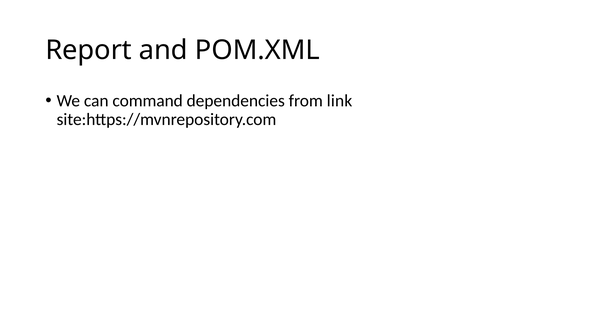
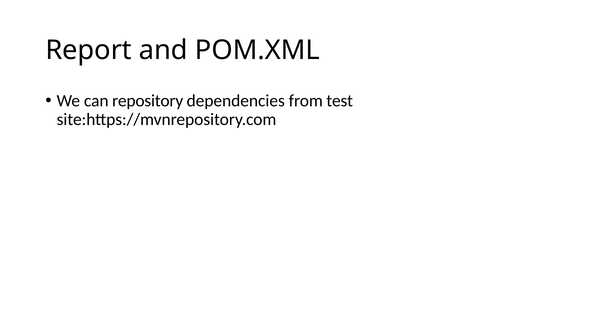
command: command -> repository
link: link -> test
